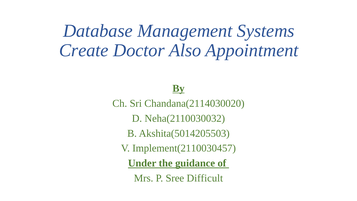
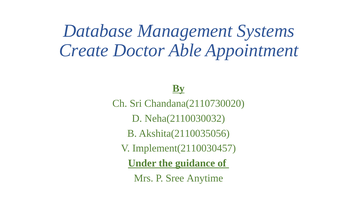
Also: Also -> Able
Chandana(2114030020: Chandana(2114030020 -> Chandana(2110730020
Akshita(5014205503: Akshita(5014205503 -> Akshita(2110035056
Difficult: Difficult -> Anytime
